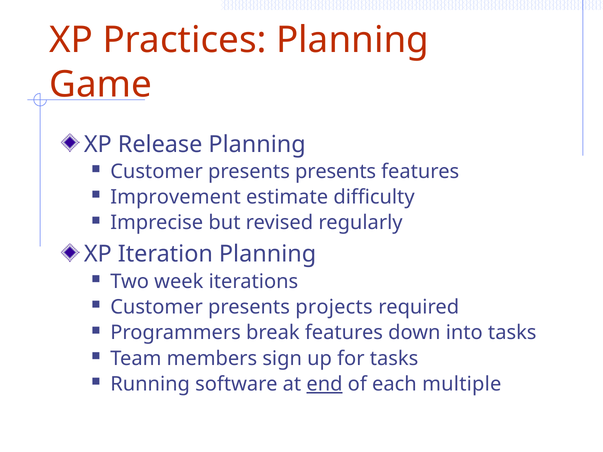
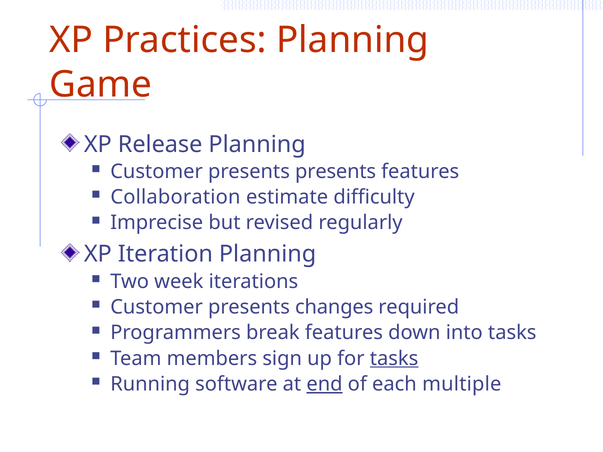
Improvement: Improvement -> Collaboration
projects: projects -> changes
tasks at (394, 359) underline: none -> present
